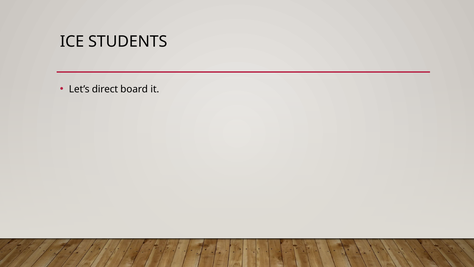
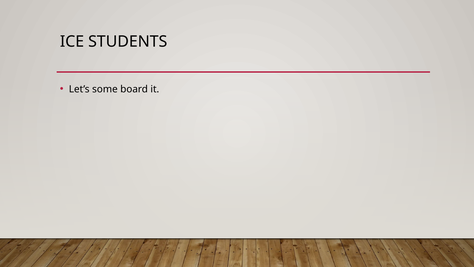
direct: direct -> some
